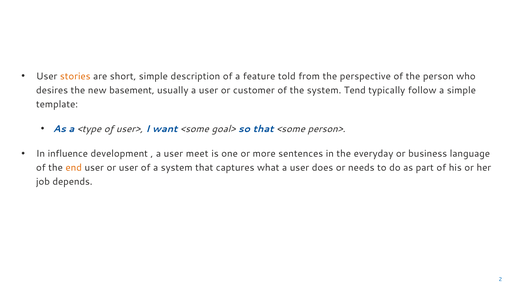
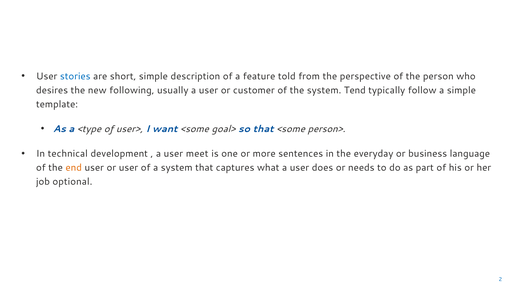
stories colour: orange -> blue
basement: basement -> following
influence: influence -> technical
depends: depends -> optional
